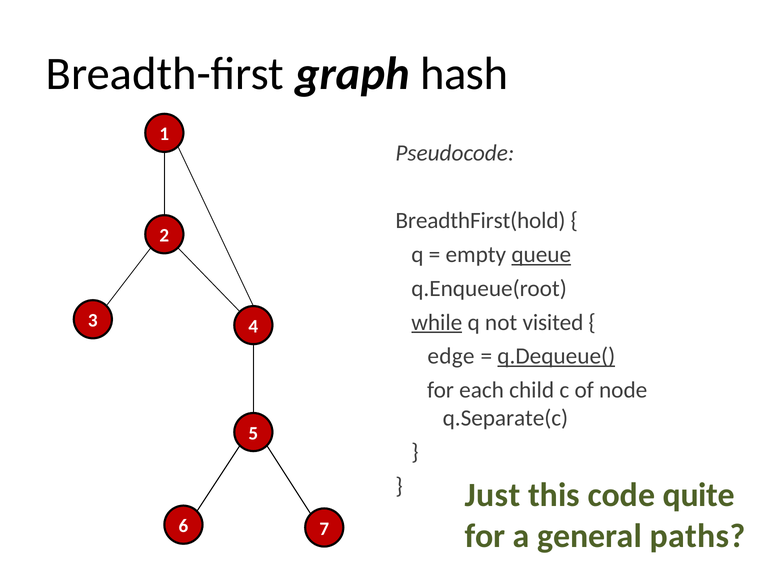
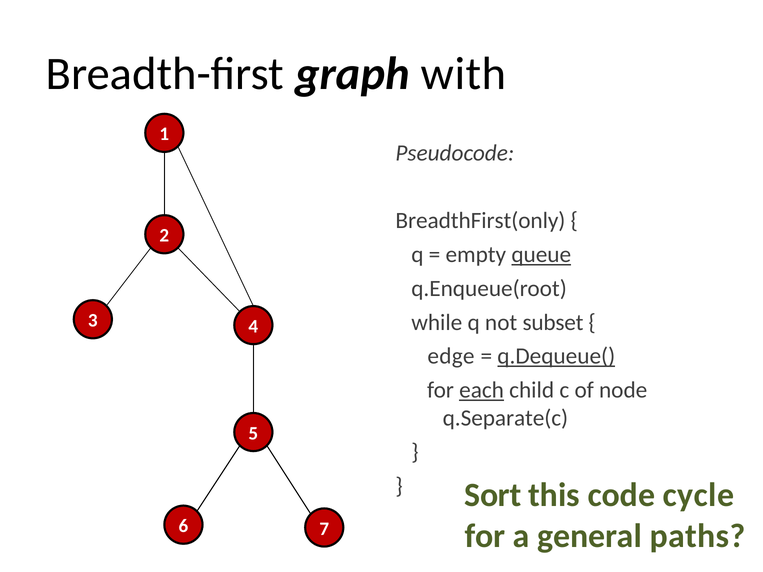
hash: hash -> with
BreadthFirst(hold: BreadthFirst(hold -> BreadthFirst(only
while underline: present -> none
visited: visited -> subset
each underline: none -> present
Just: Just -> Sort
quite: quite -> cycle
